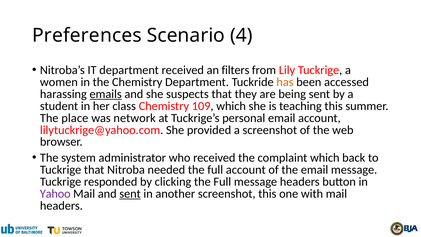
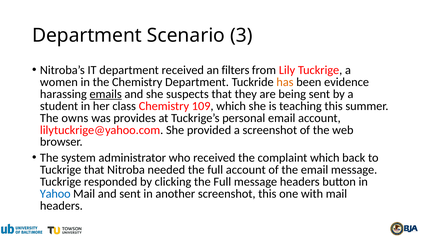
Preferences at (87, 35): Preferences -> Department
4: 4 -> 3
accessed: accessed -> evidence
place: place -> owns
network: network -> provides
Yahoo colour: purple -> blue
sent at (130, 194) underline: present -> none
